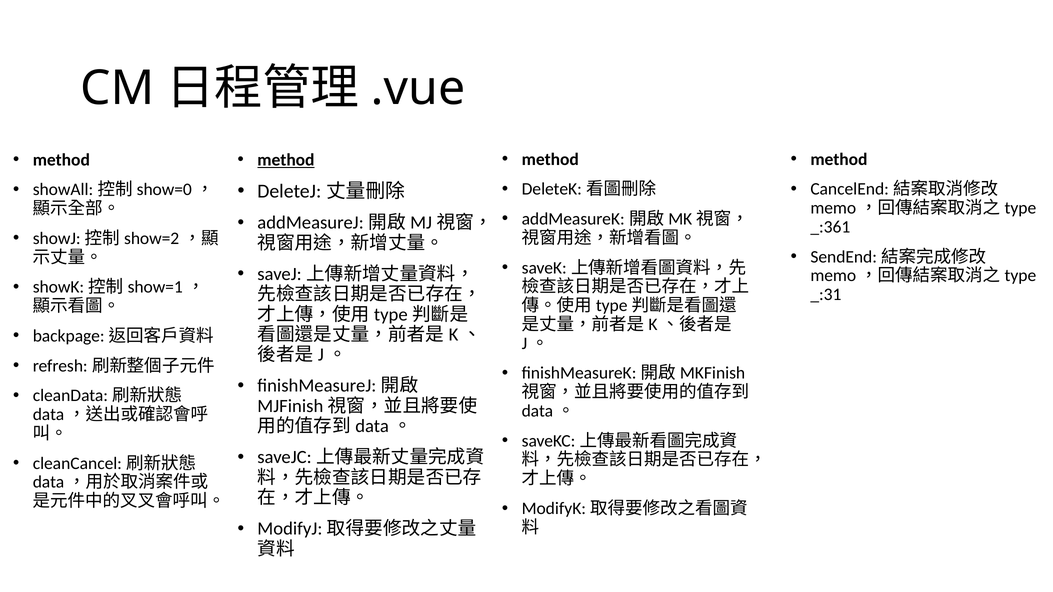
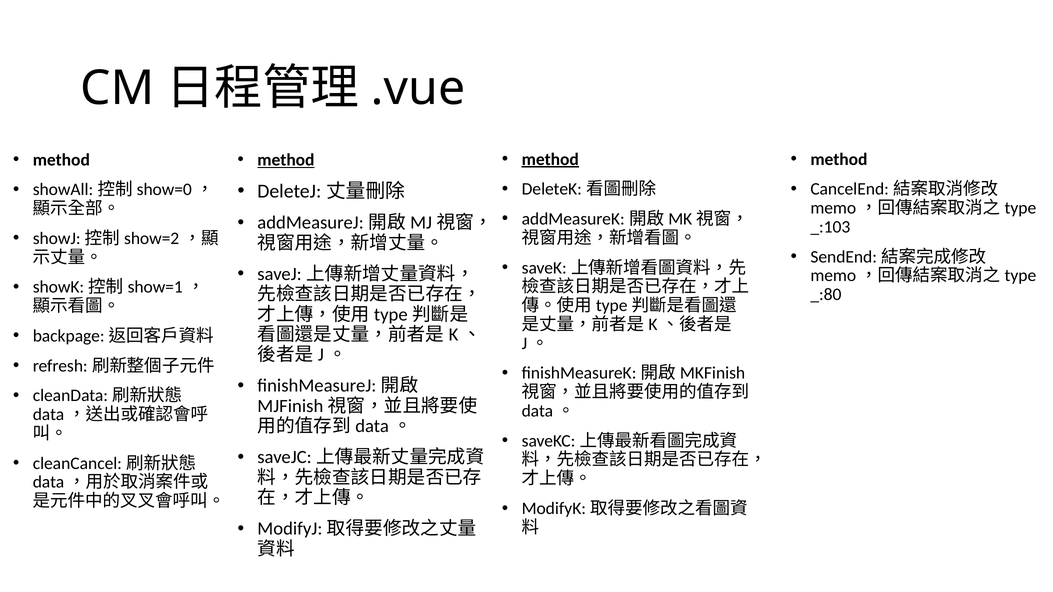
method at (550, 159) underline: none -> present
_:361: _:361 -> _:103
_:31: _:31 -> _:80
